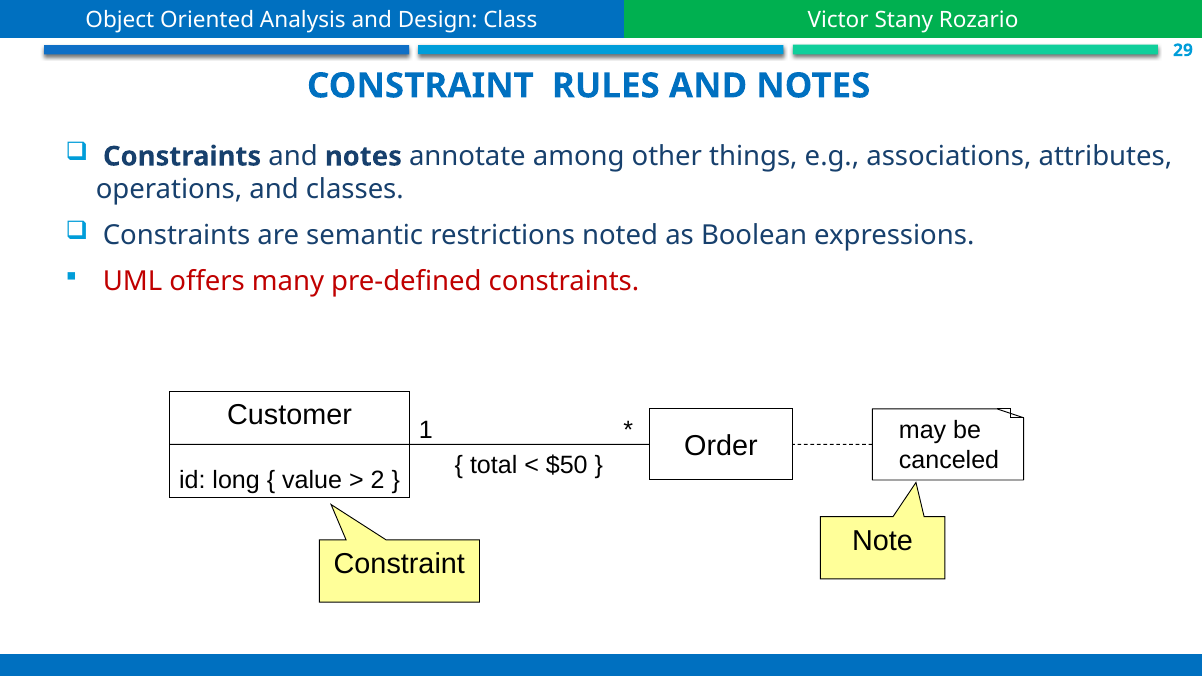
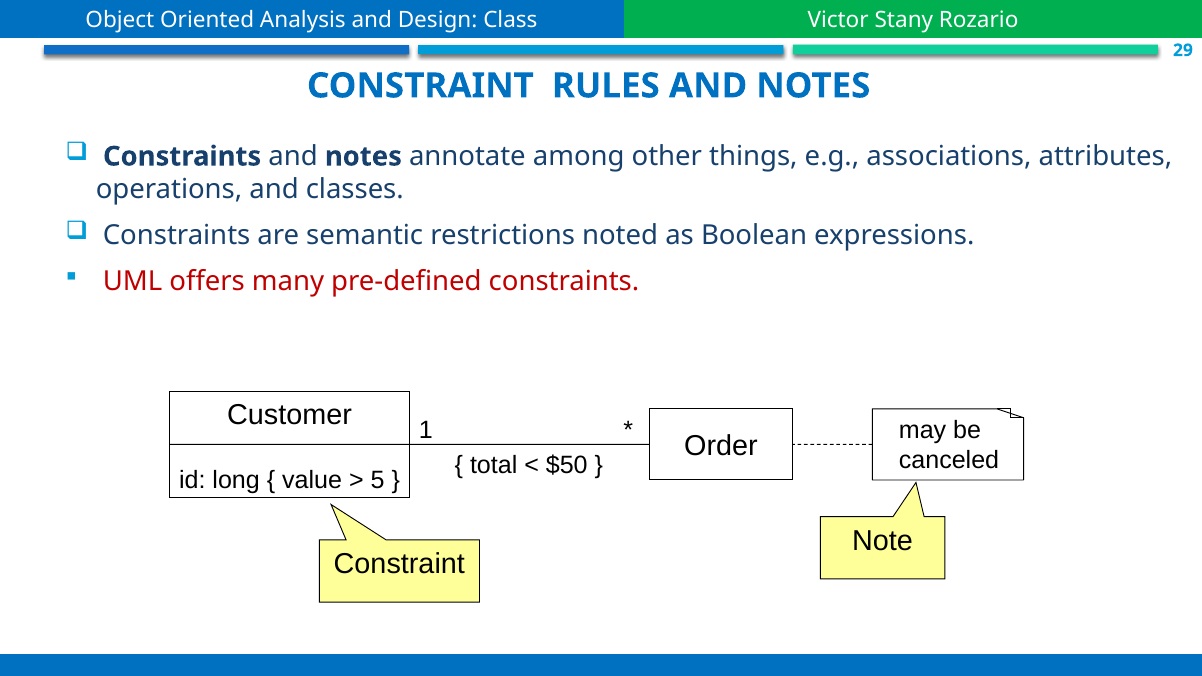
2: 2 -> 5
